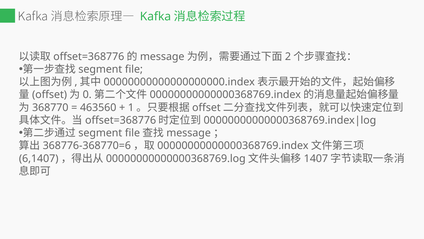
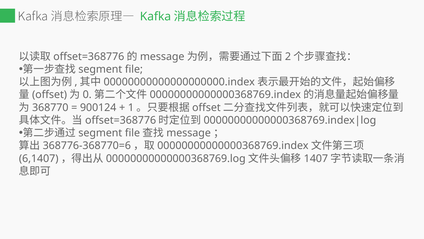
463560: 463560 -> 900124
